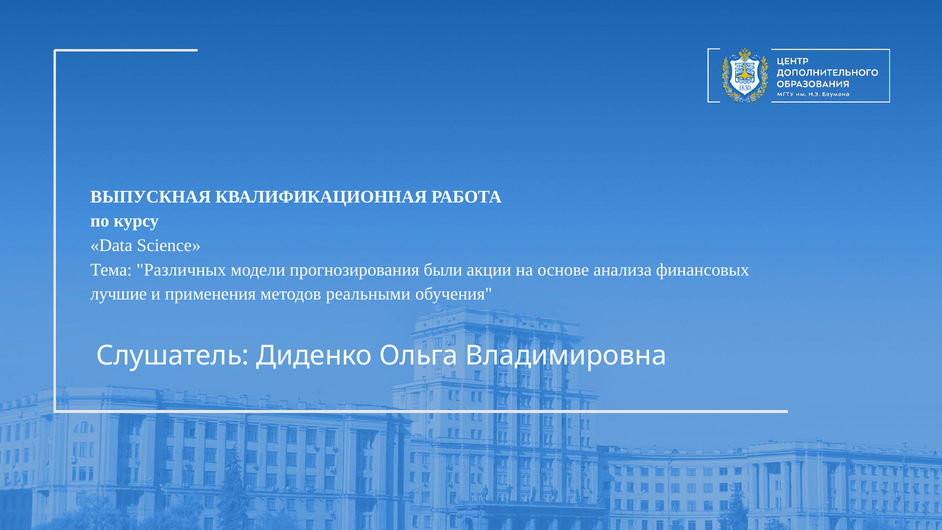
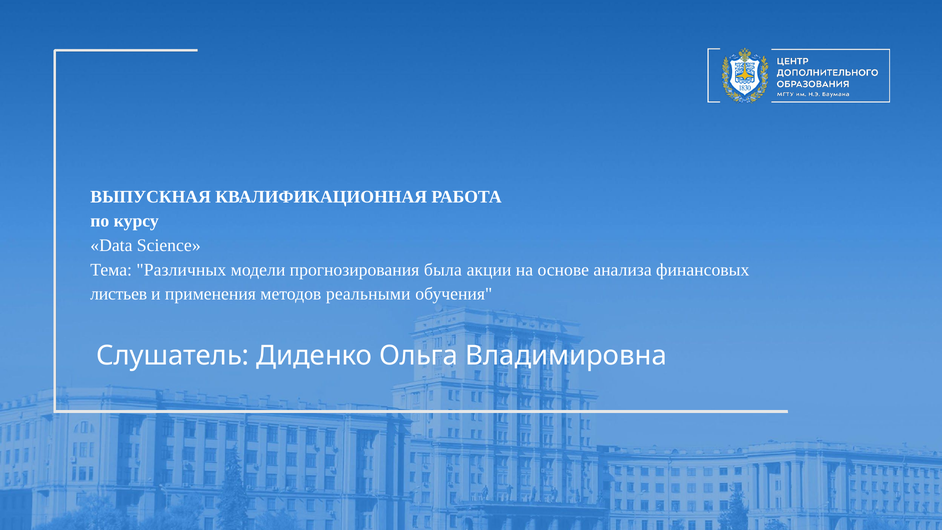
были: были -> была
лучшие: лучшие -> листьев
